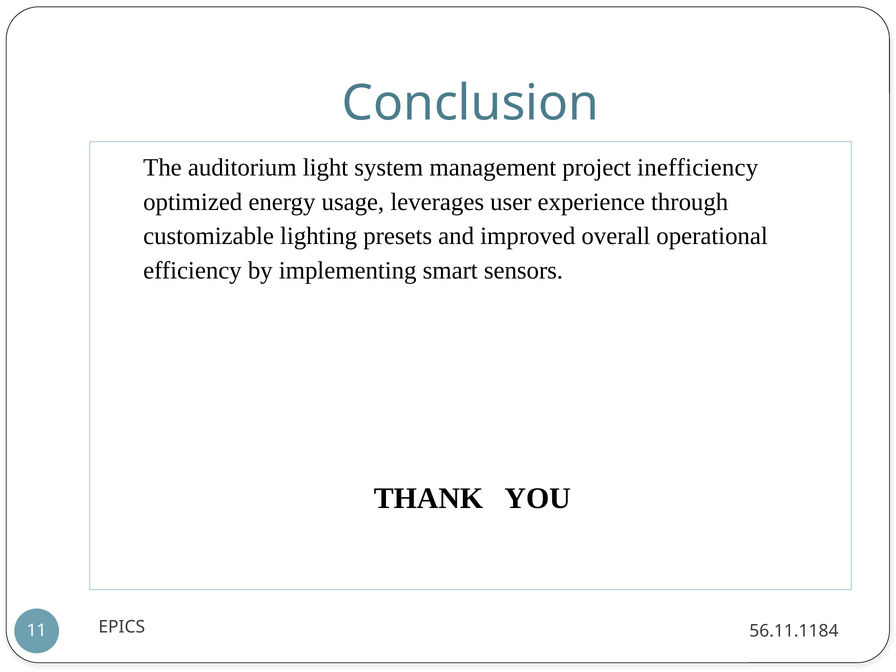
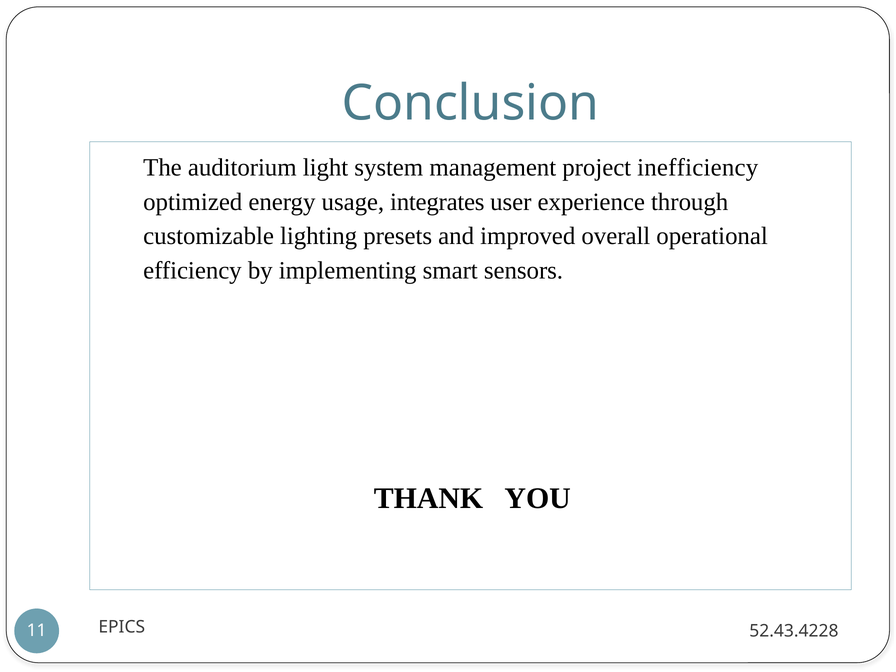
leverages: leverages -> integrates
56.11.1184: 56.11.1184 -> 52.43.4228
